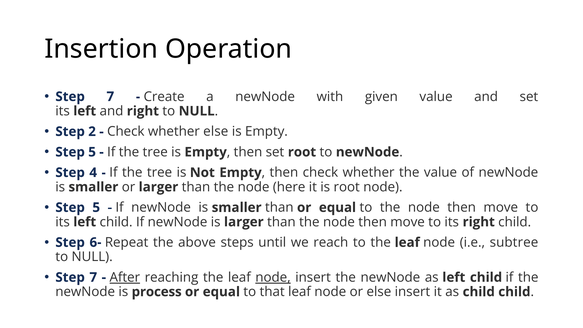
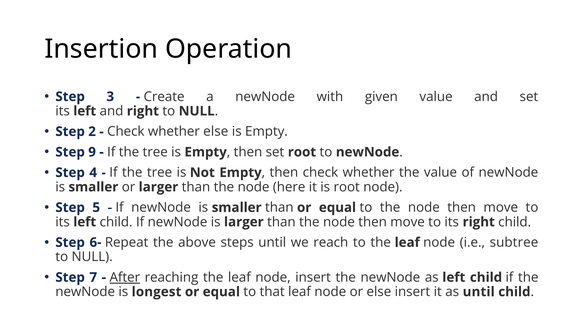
7 at (110, 97): 7 -> 3
5 at (92, 152): 5 -> 9
node at (273, 277) underline: present -> none
process: process -> longest
as child: child -> until
